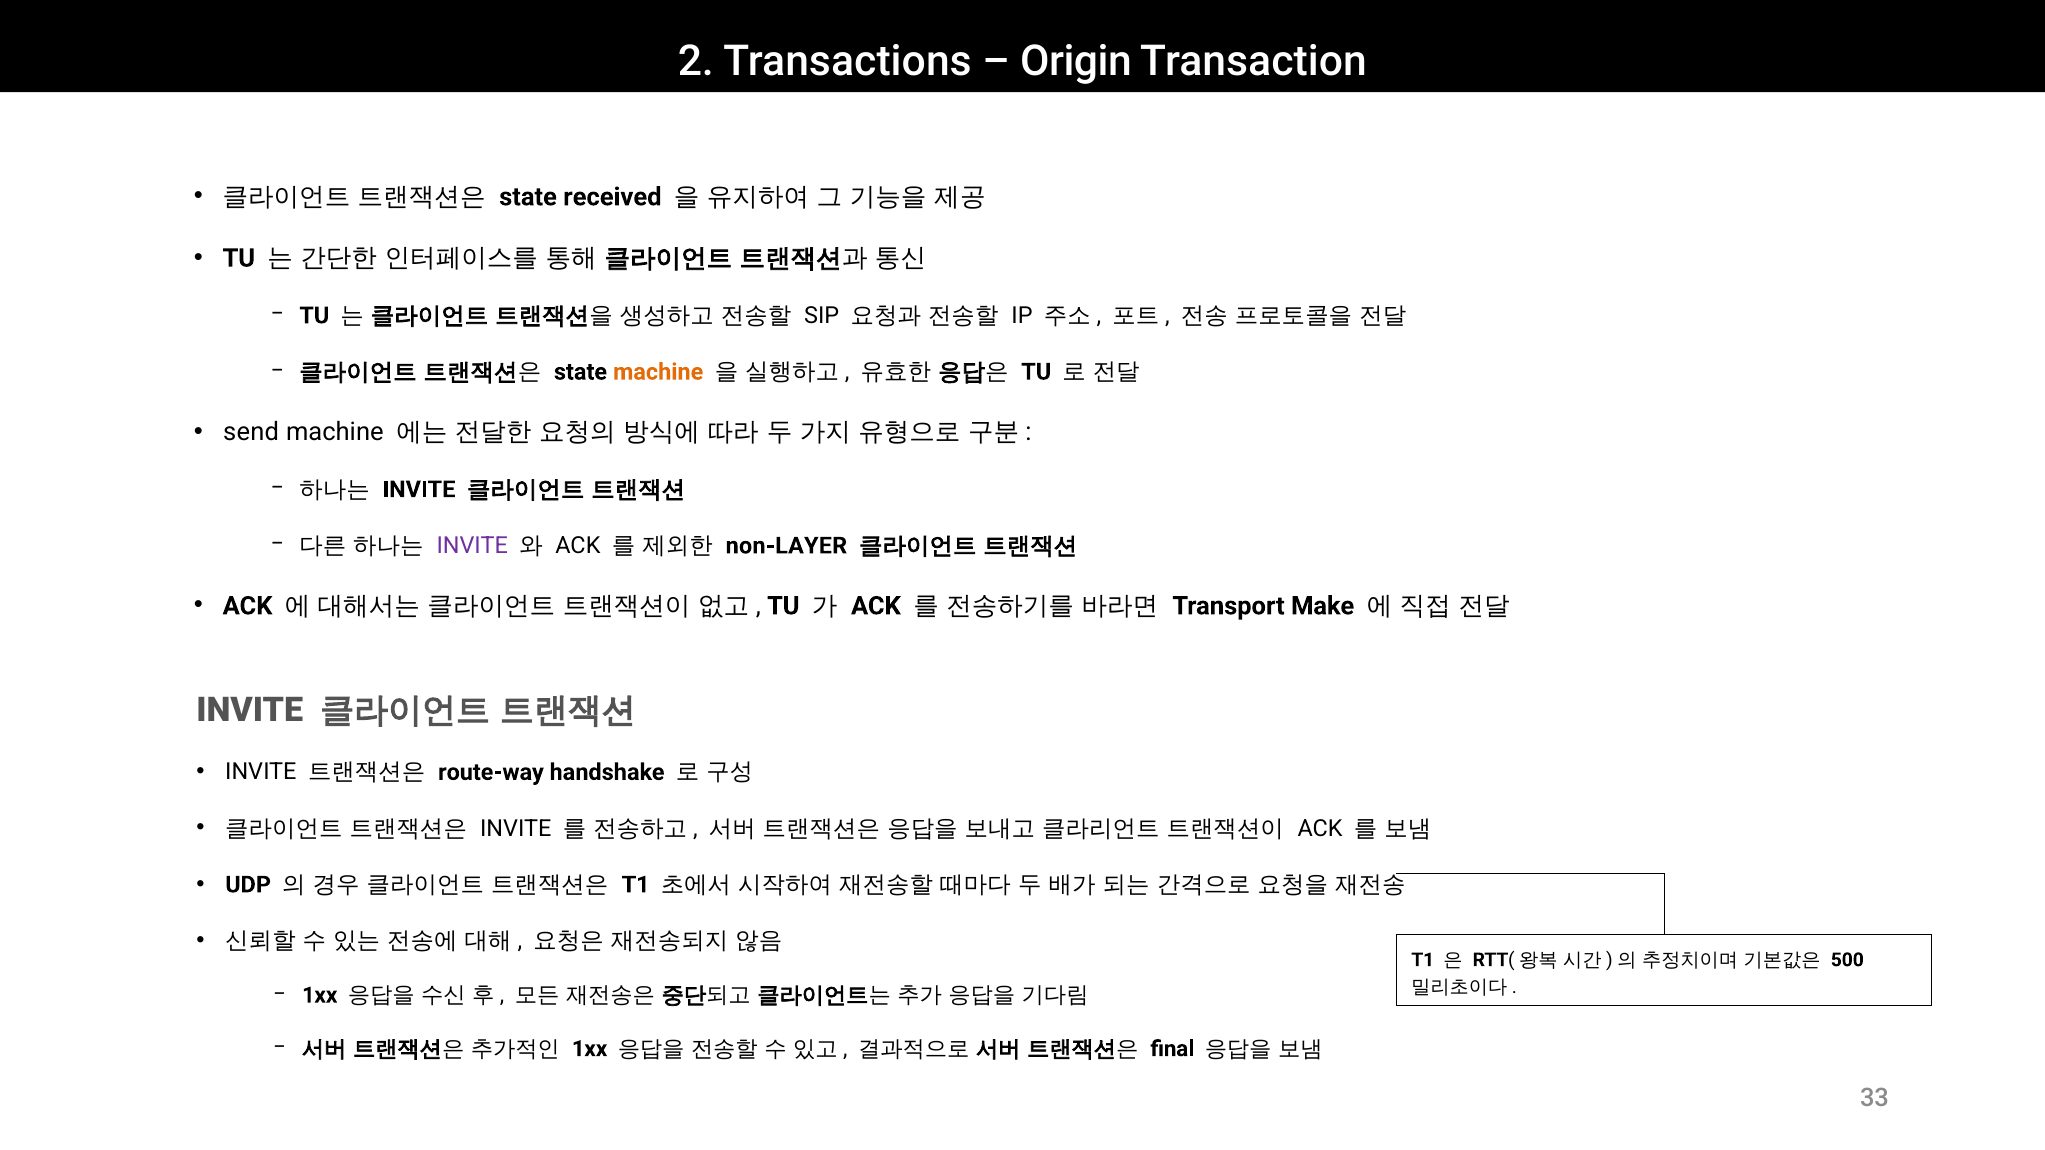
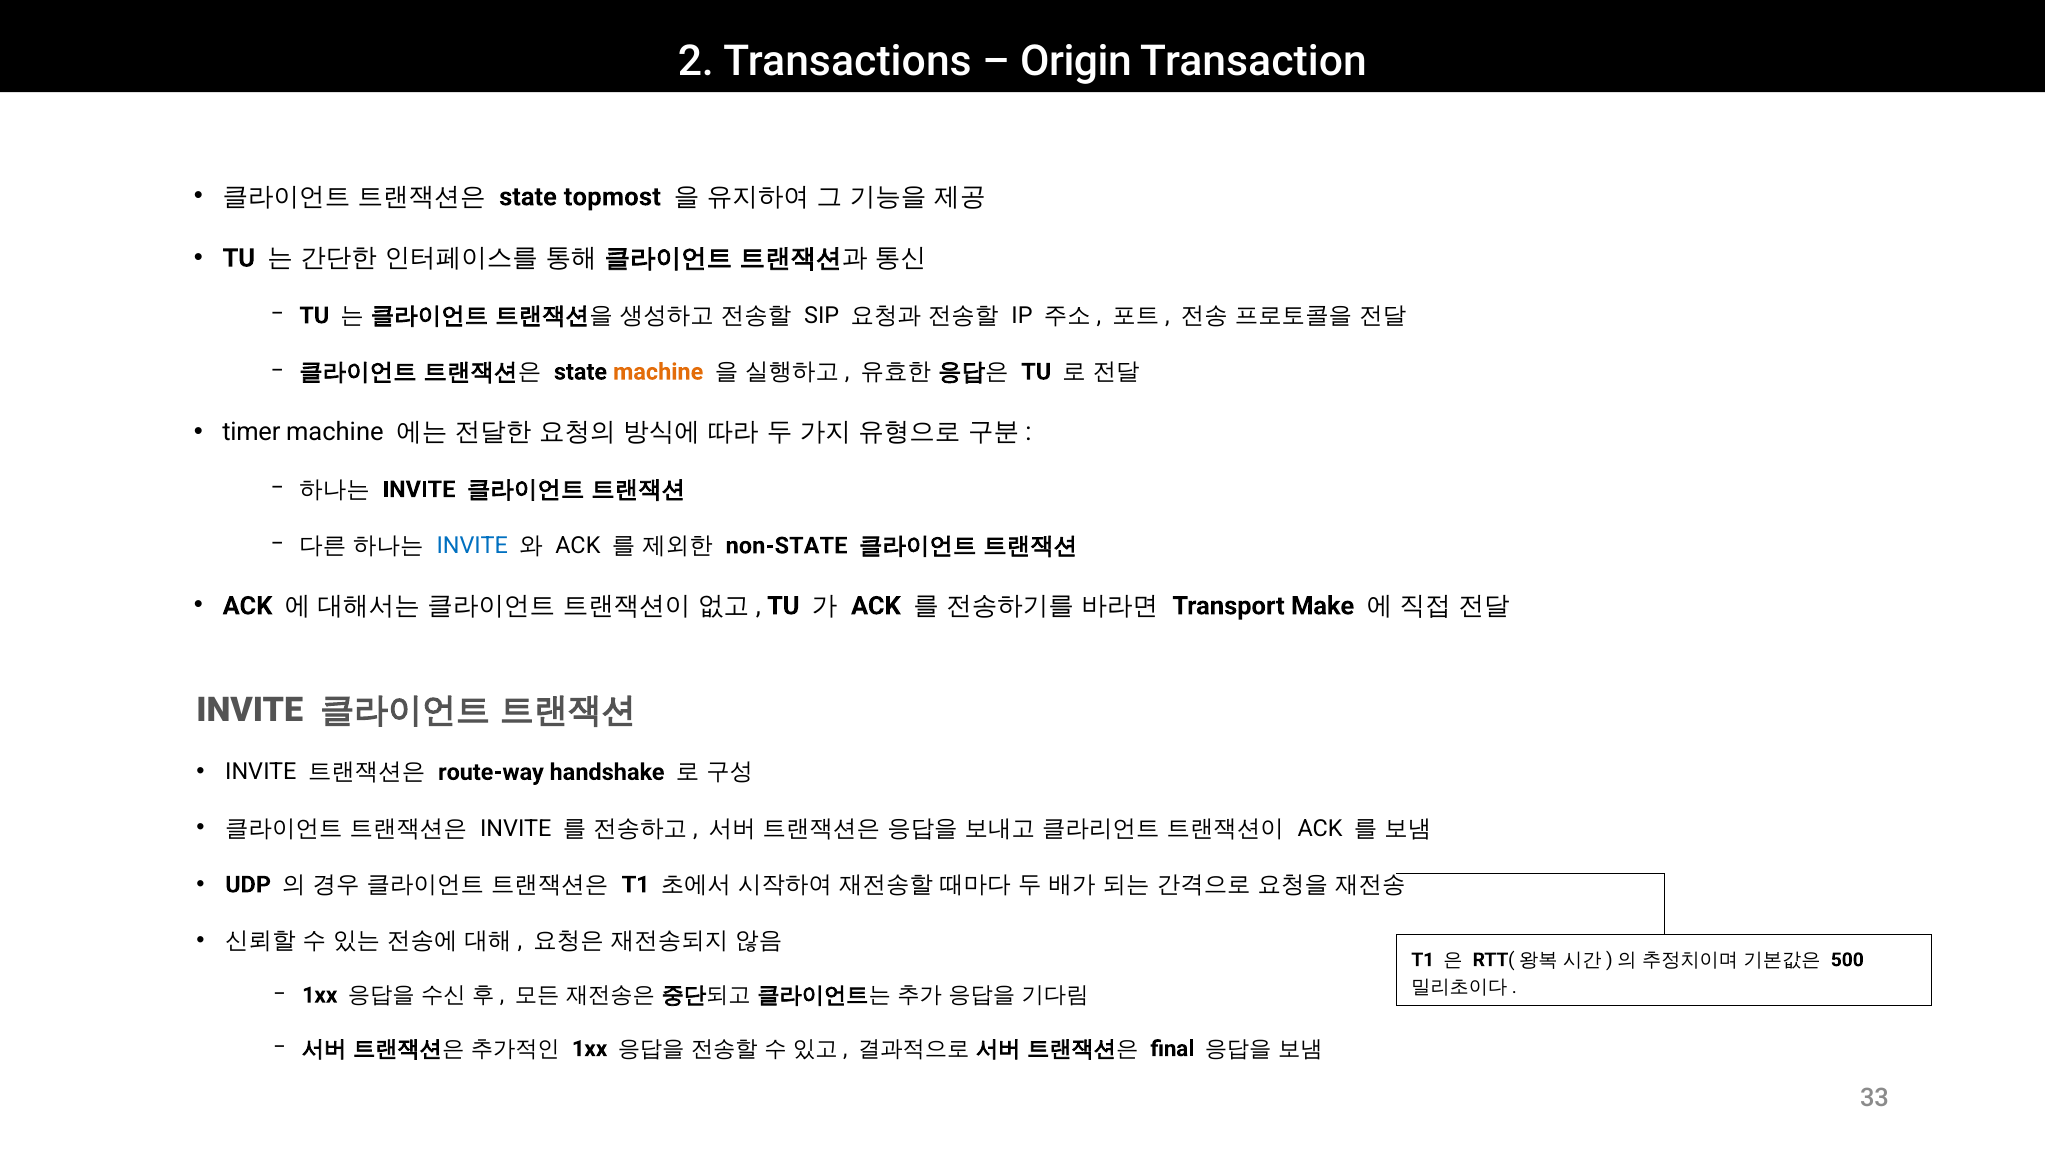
received: received -> topmost
send: send -> timer
INVITE at (472, 546) colour: purple -> blue
non-LAYER: non-LAYER -> non-STATE
